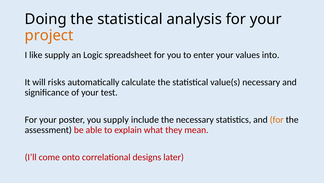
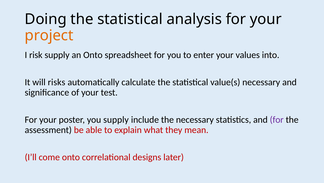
like: like -> risk
an Logic: Logic -> Onto
for at (277, 119) colour: orange -> purple
